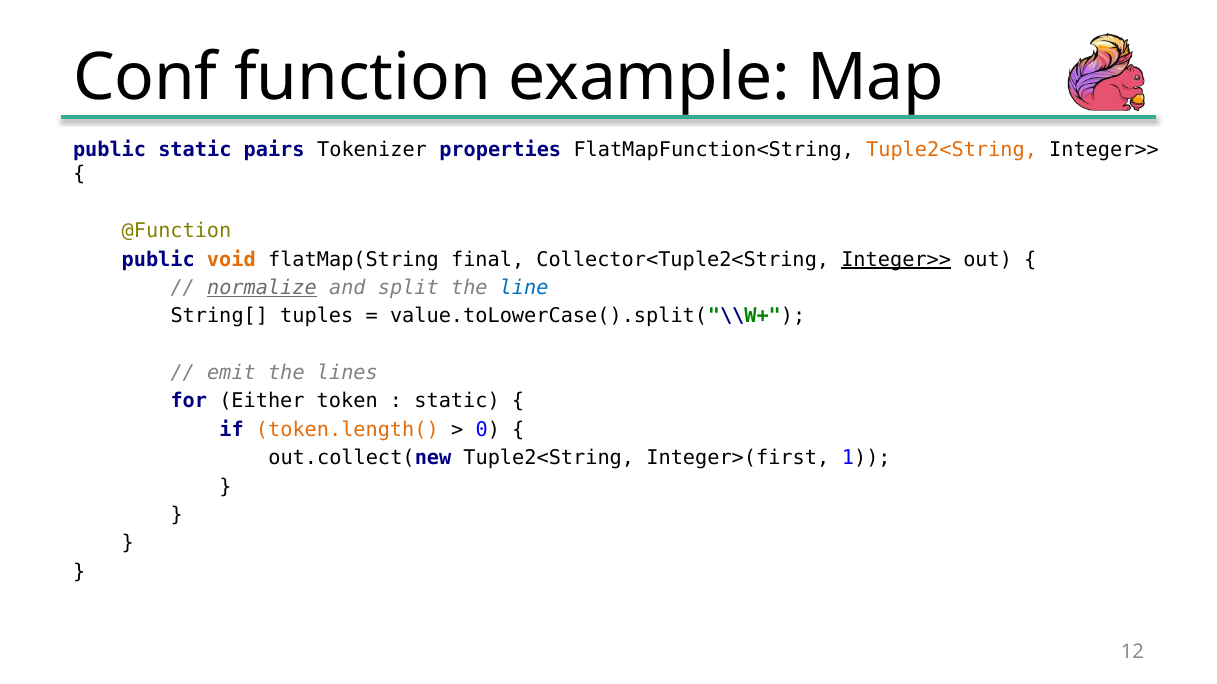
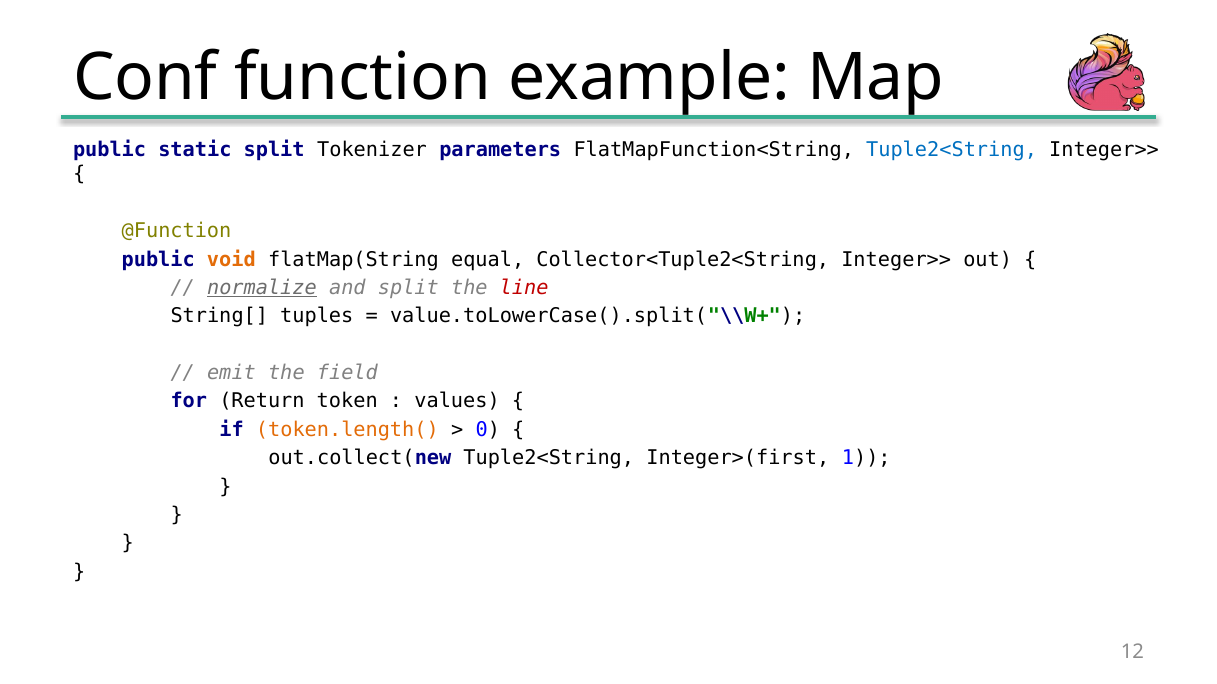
static pairs: pairs -> split
properties: properties -> parameters
Tuple2<String at (952, 150) colour: orange -> blue
final: final -> equal
Integer>> at (896, 260) underline: present -> none
line colour: blue -> red
lines: lines -> field
Either: Either -> Return
static at (457, 402): static -> values
